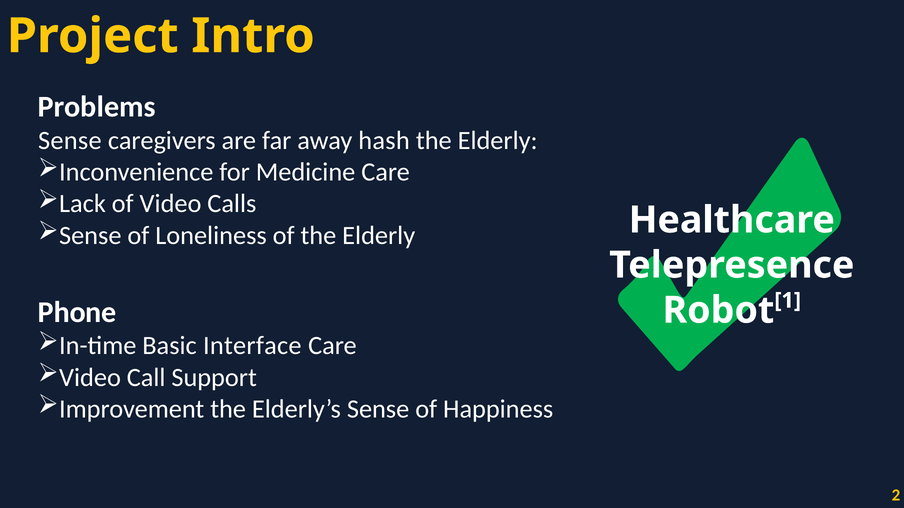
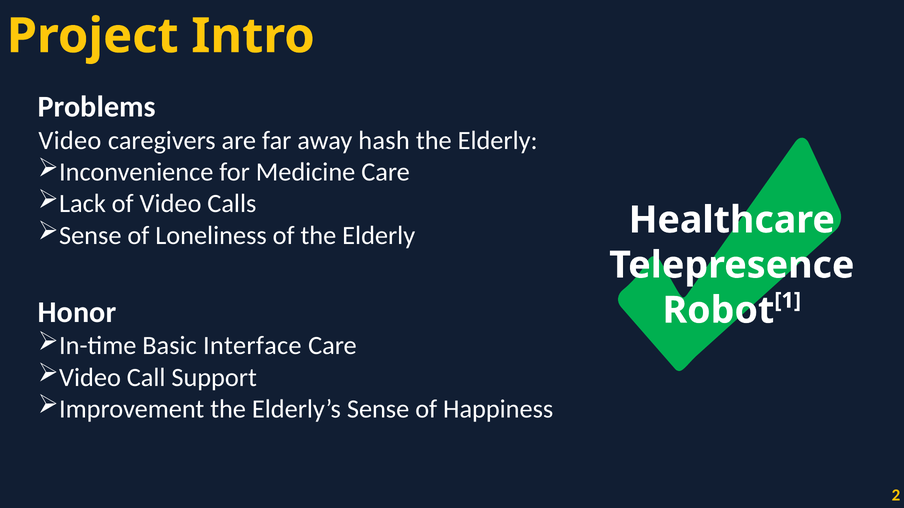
Sense at (70, 141): Sense -> Video
Phone: Phone -> Honor
